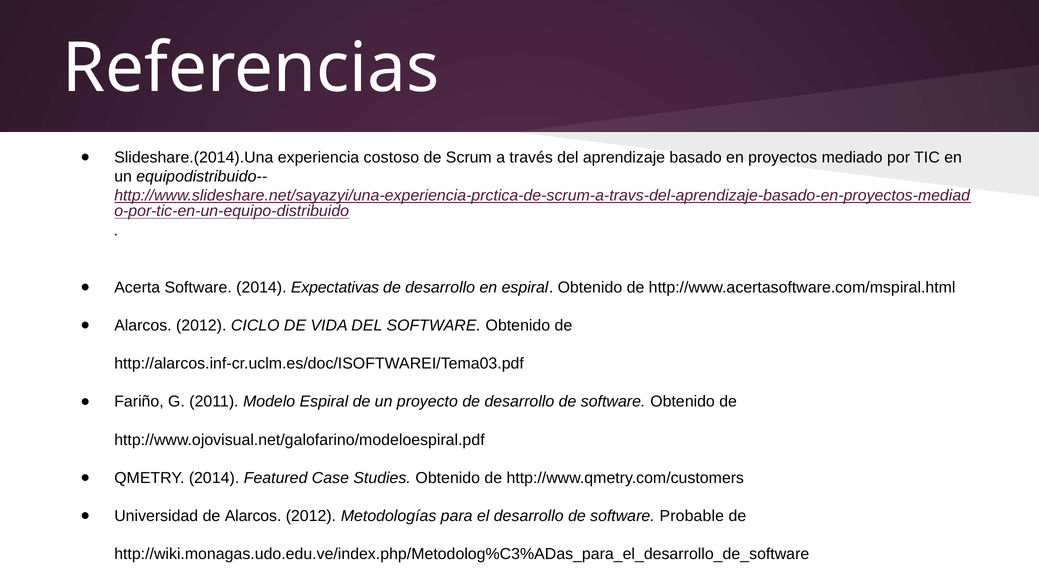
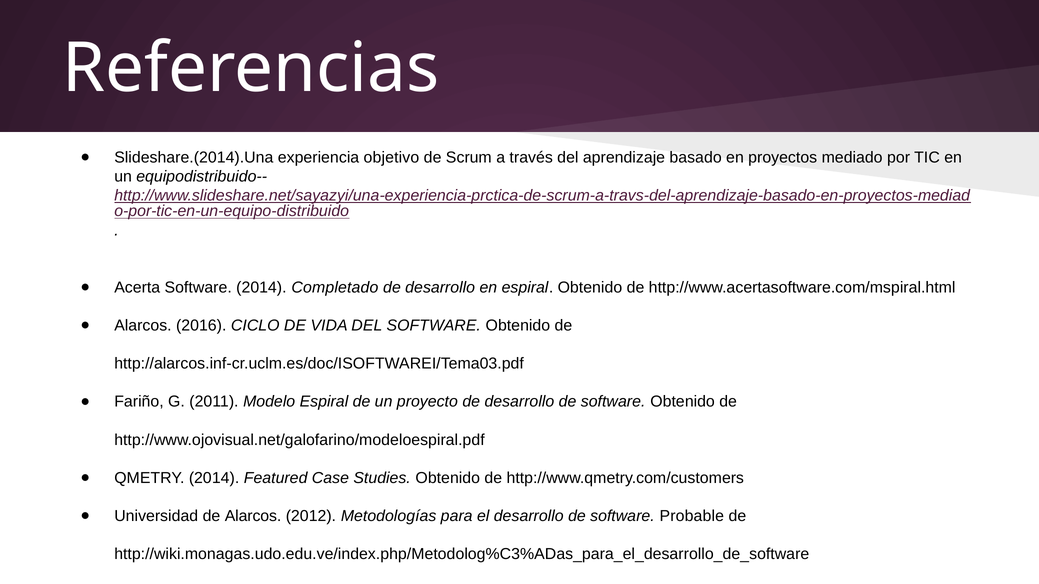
costoso: costoso -> objetivo
Expectativas: Expectativas -> Completado
2012 at (201, 326): 2012 -> 2016
